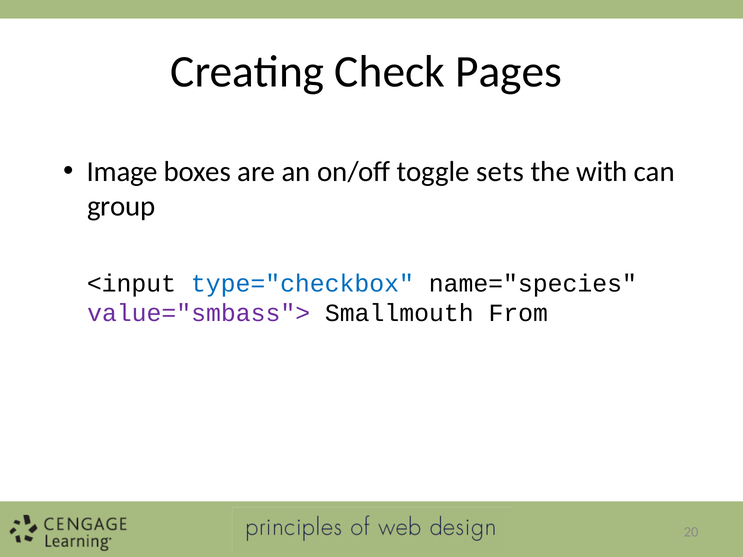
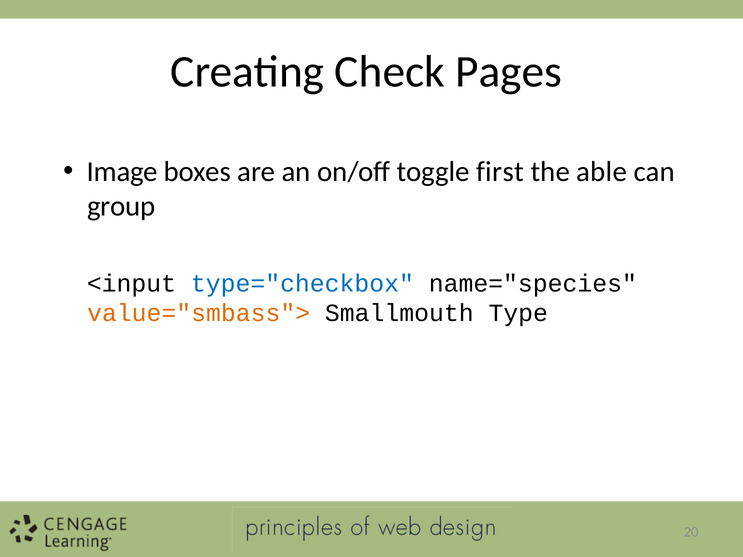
sets: sets -> first
with: with -> able
value="smbass"> colour: purple -> orange
From: From -> Type
